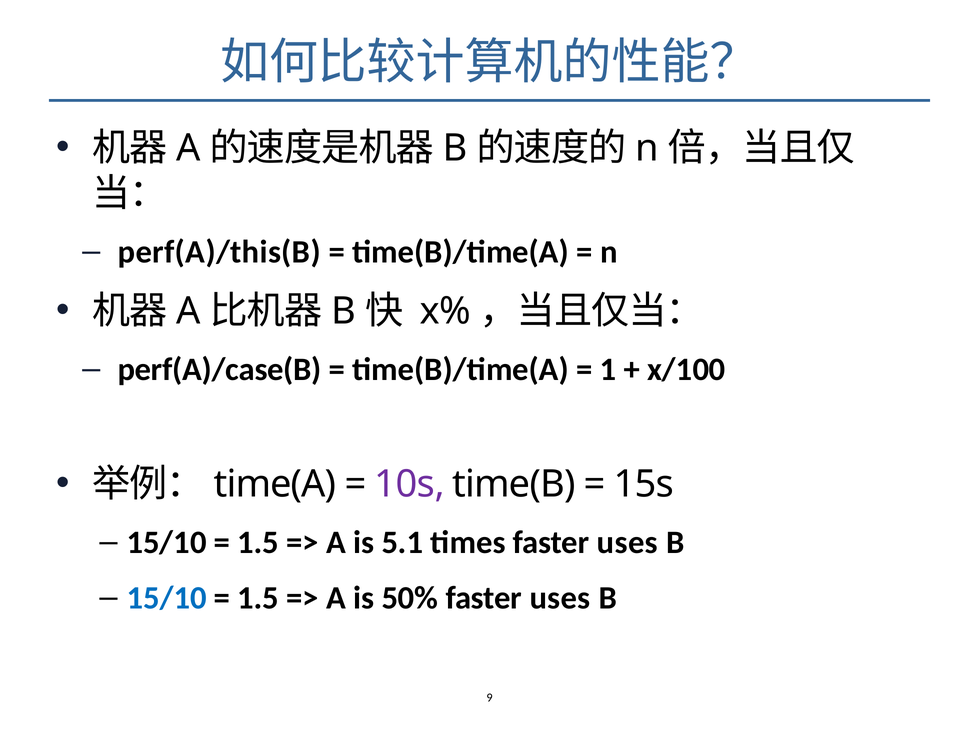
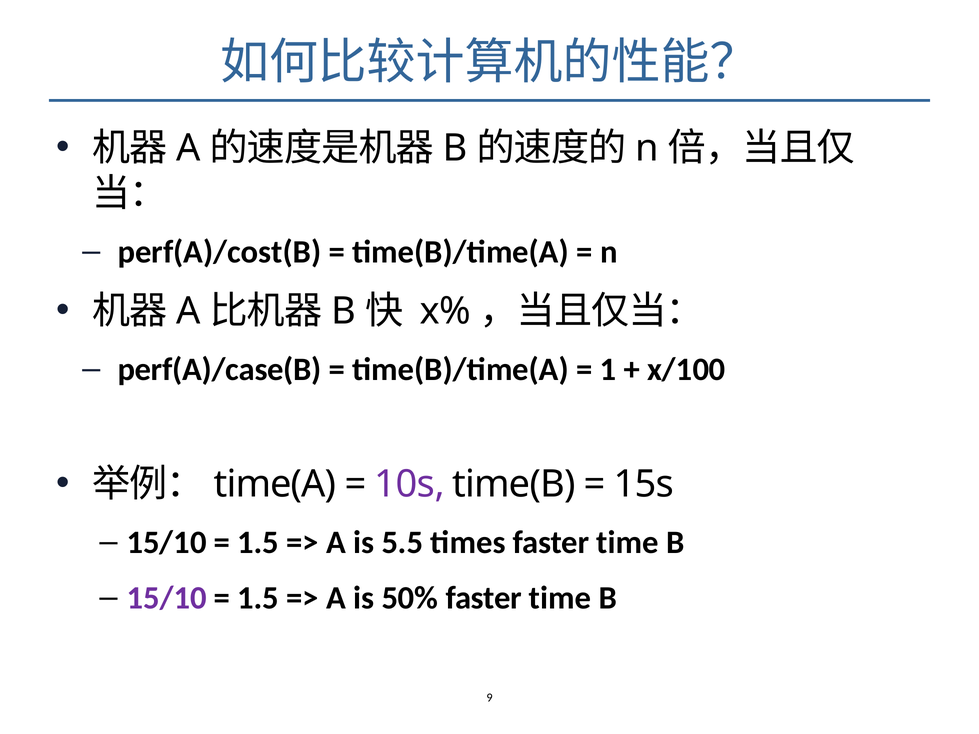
perf(A)/this(B: perf(A)/this(B -> perf(A)/cost(B
5.1: 5.1 -> 5.5
times faster uses: uses -> time
15/10 at (167, 598) colour: blue -> purple
50% faster uses: uses -> time
